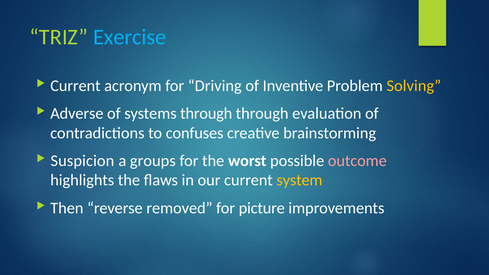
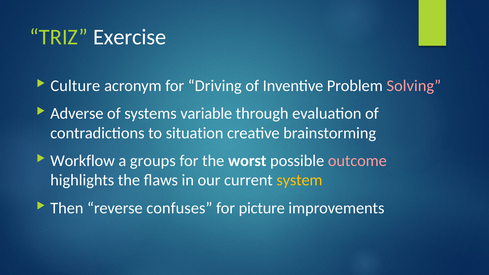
Exercise colour: light blue -> white
Current at (75, 86): Current -> Culture
Solving colour: yellow -> pink
systems through: through -> variable
confuses: confuses -> situation
Suspicion: Suspicion -> Workflow
removed: removed -> confuses
